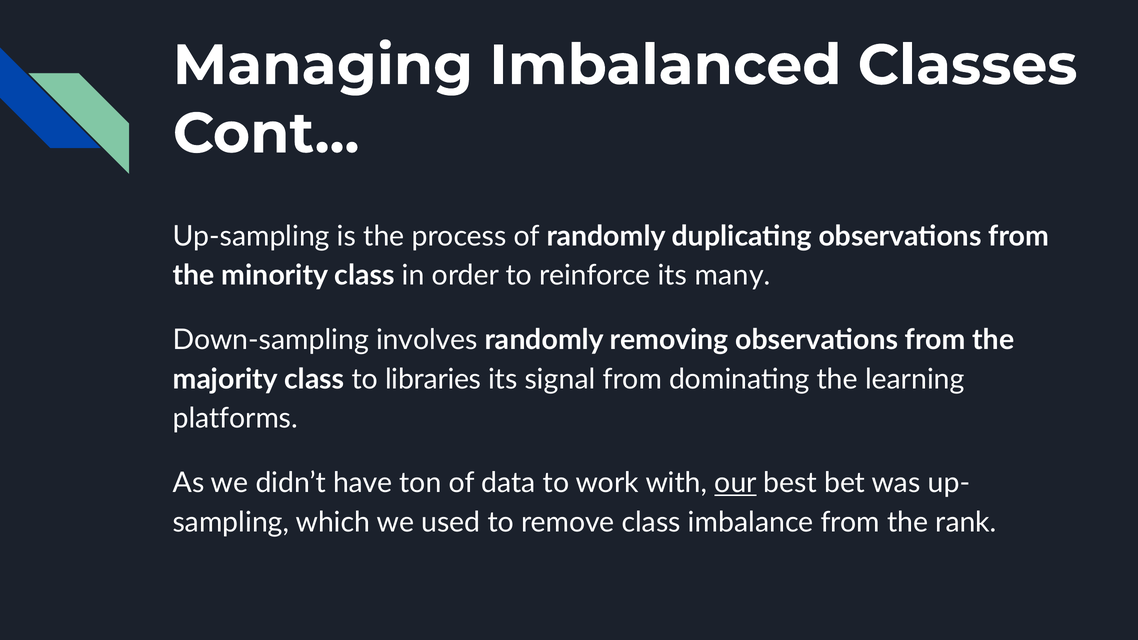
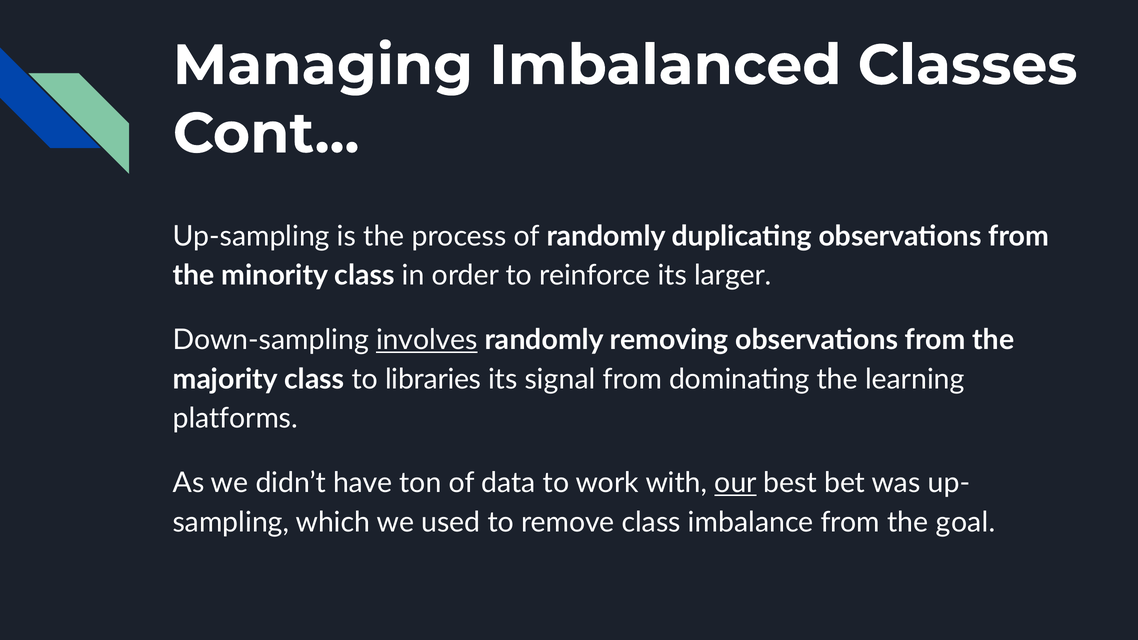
many: many -> larger
involves underline: none -> present
rank: rank -> goal
